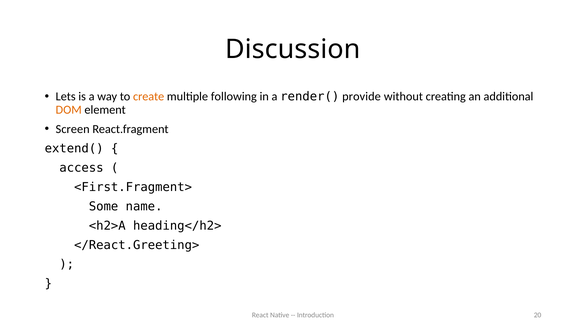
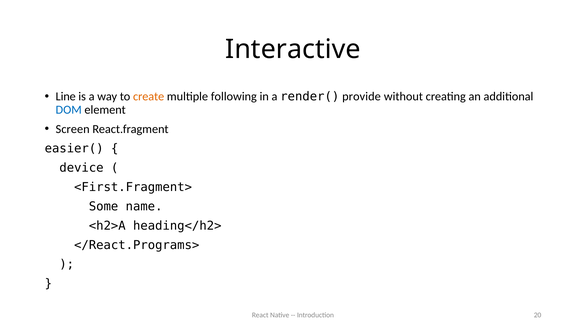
Discussion: Discussion -> Interactive
Lets: Lets -> Line
DOM colour: orange -> blue
extend(: extend( -> easier(
access: access -> device
</React.Greeting>: </React.Greeting> -> </React.Programs>
